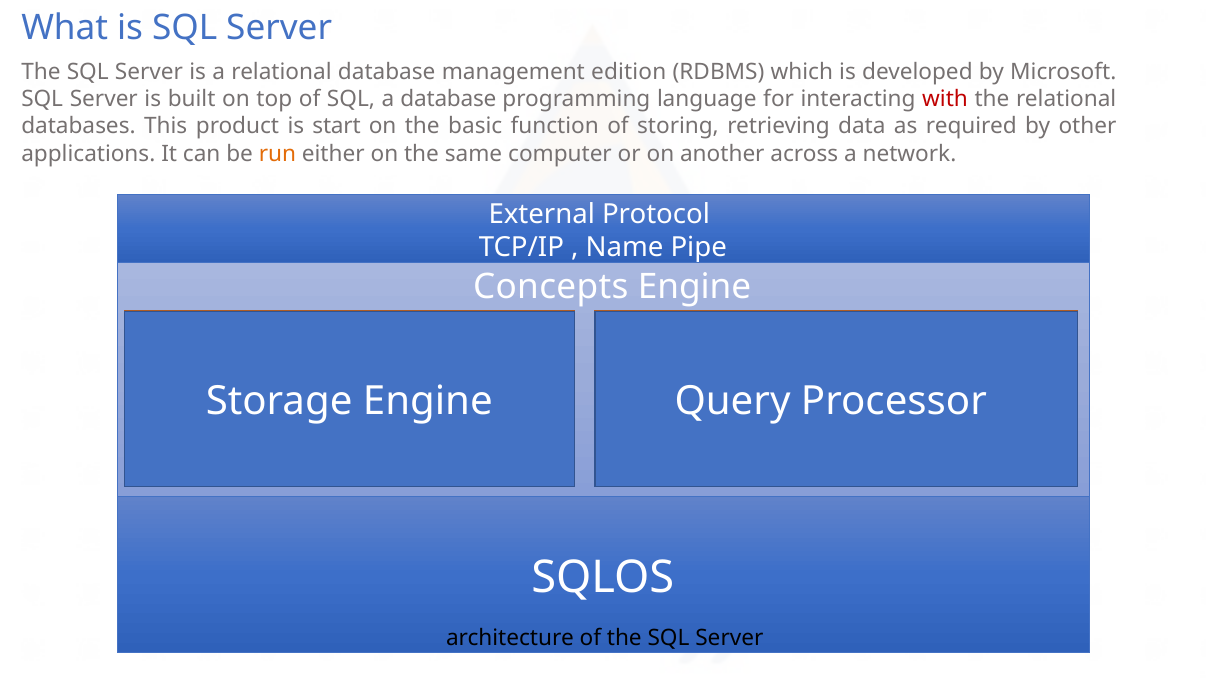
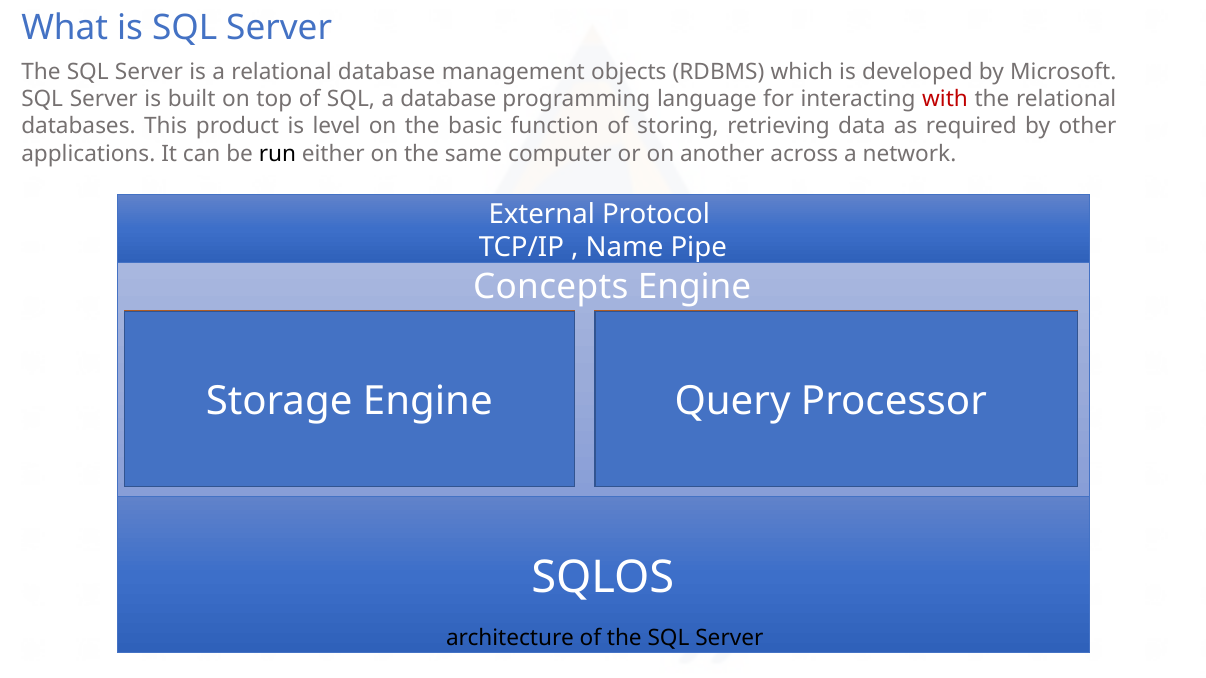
edition: edition -> objects
start: start -> level
run colour: orange -> black
